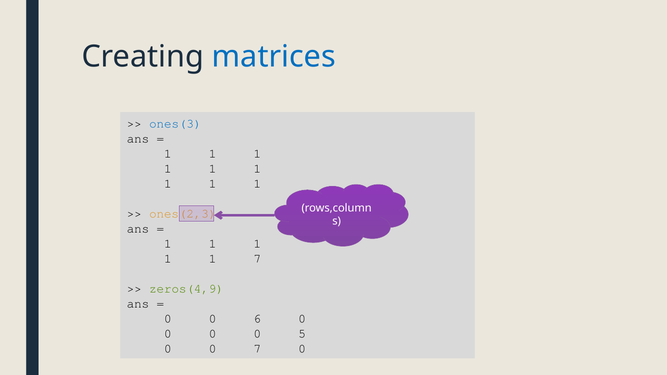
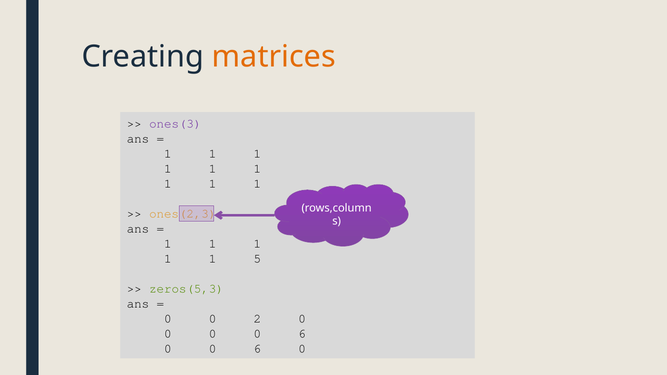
matrices colour: blue -> orange
ones(3 colour: blue -> purple
1 7: 7 -> 5
zeros(4,9: zeros(4,9 -> zeros(5,3
6: 6 -> 2
0 0 0 5: 5 -> 6
7 at (257, 349): 7 -> 6
